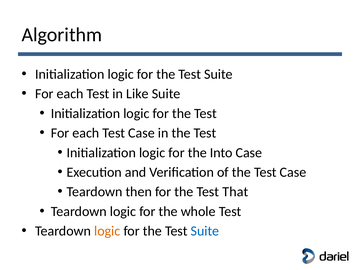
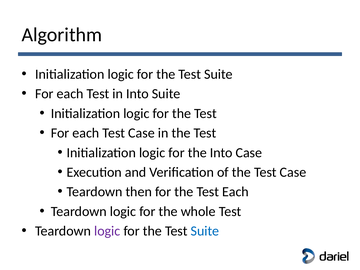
in Like: Like -> Into
Test That: That -> Each
logic at (107, 231) colour: orange -> purple
